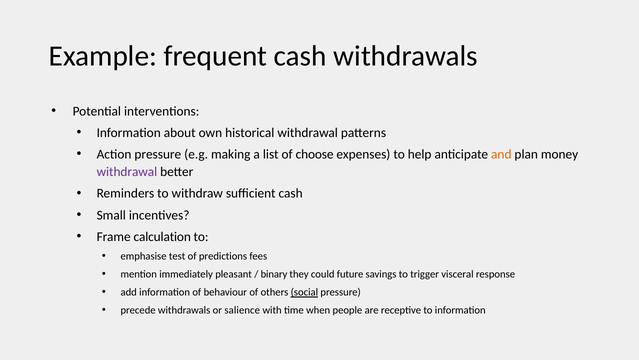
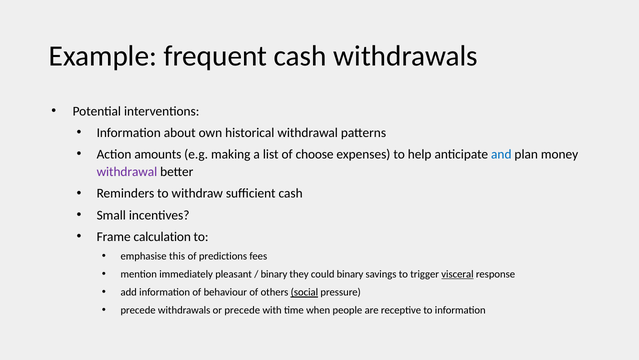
Action pressure: pressure -> amounts
and colour: orange -> blue
test: test -> this
could future: future -> binary
visceral underline: none -> present
or salience: salience -> precede
